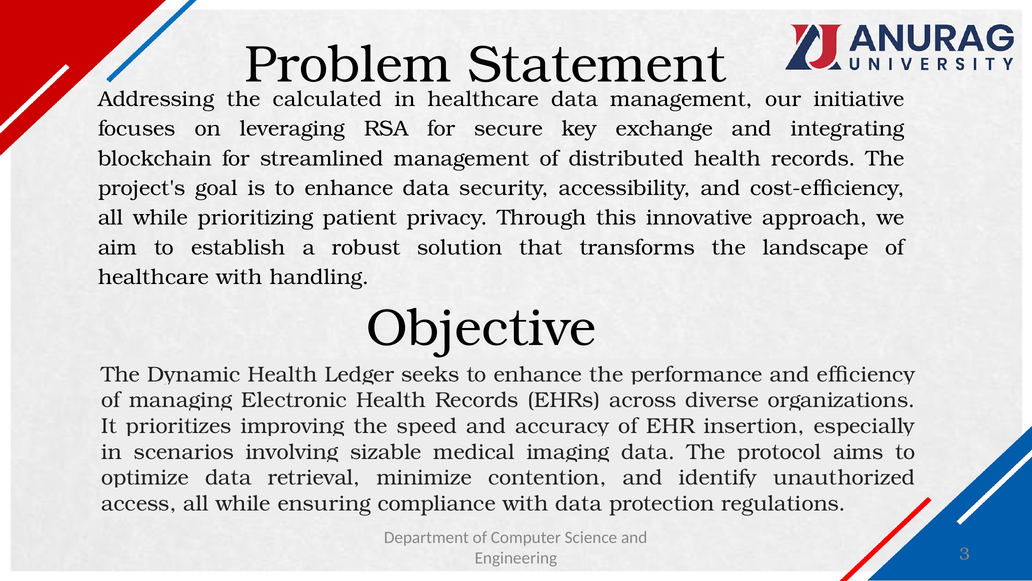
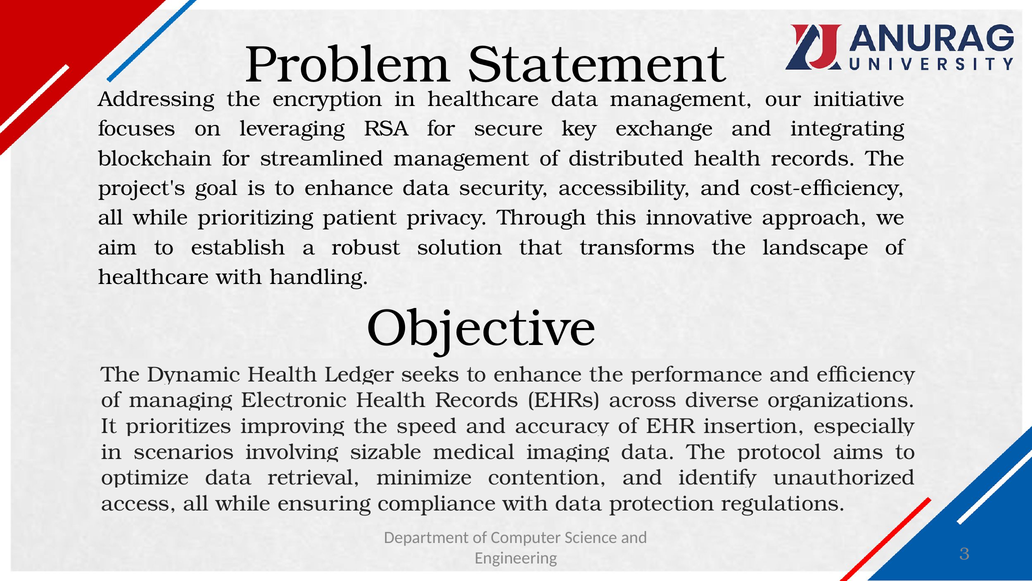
calculated: calculated -> encryption
